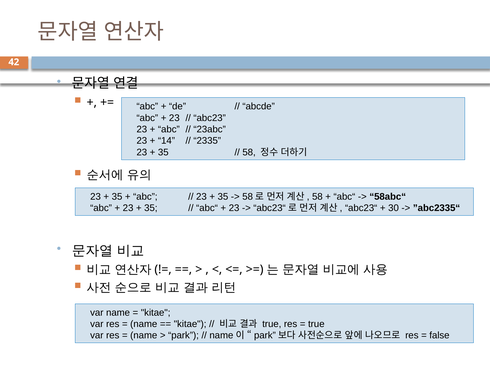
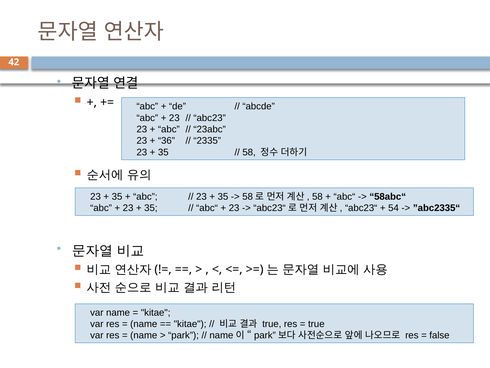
14: 14 -> 36
30: 30 -> 54
